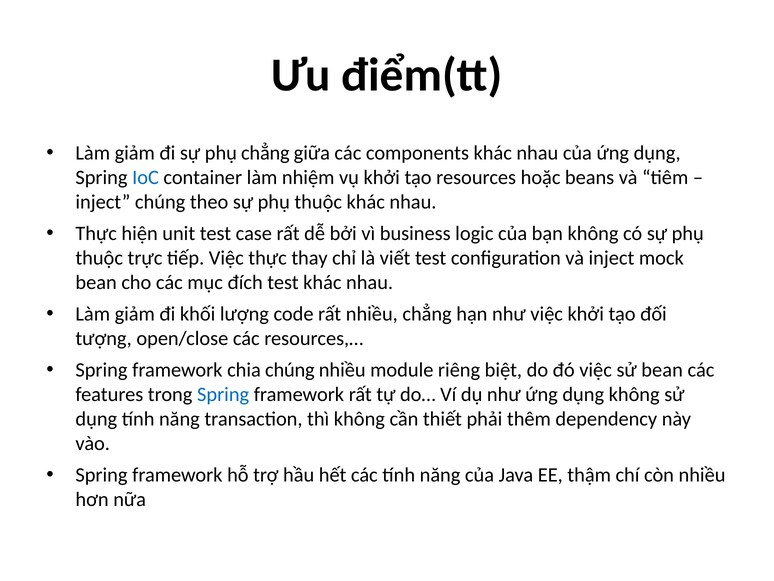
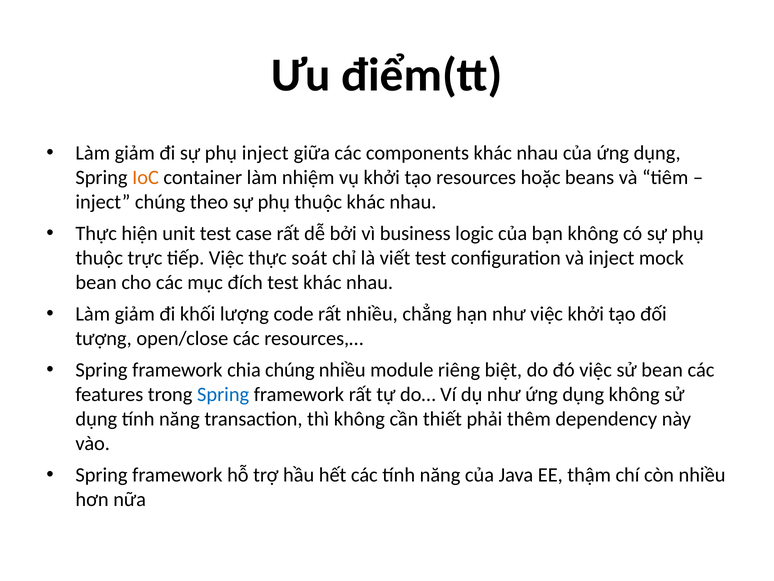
phụ chẳng: chẳng -> inject
IoC colour: blue -> orange
thay: thay -> soát
